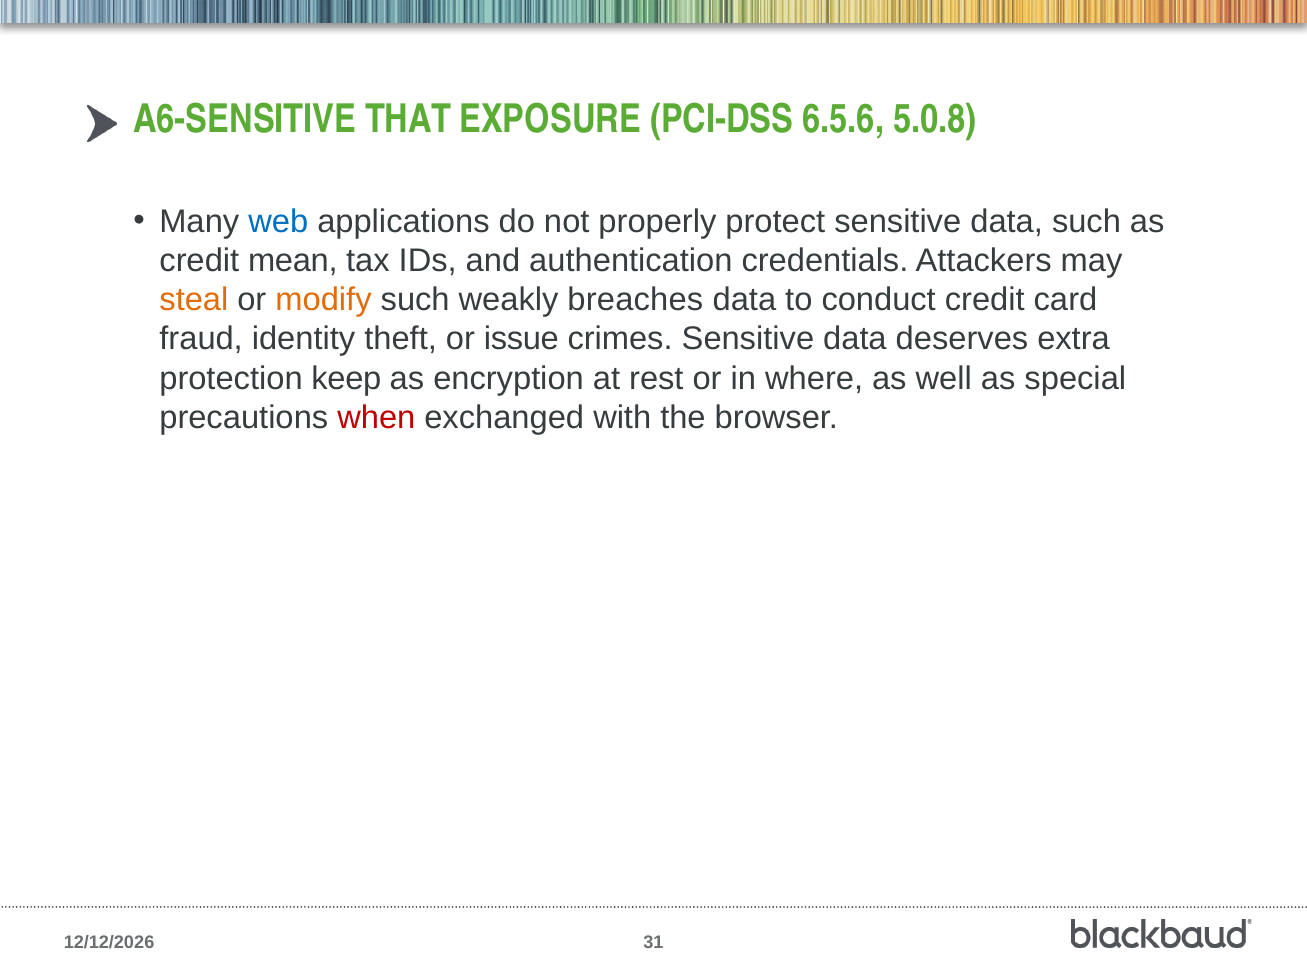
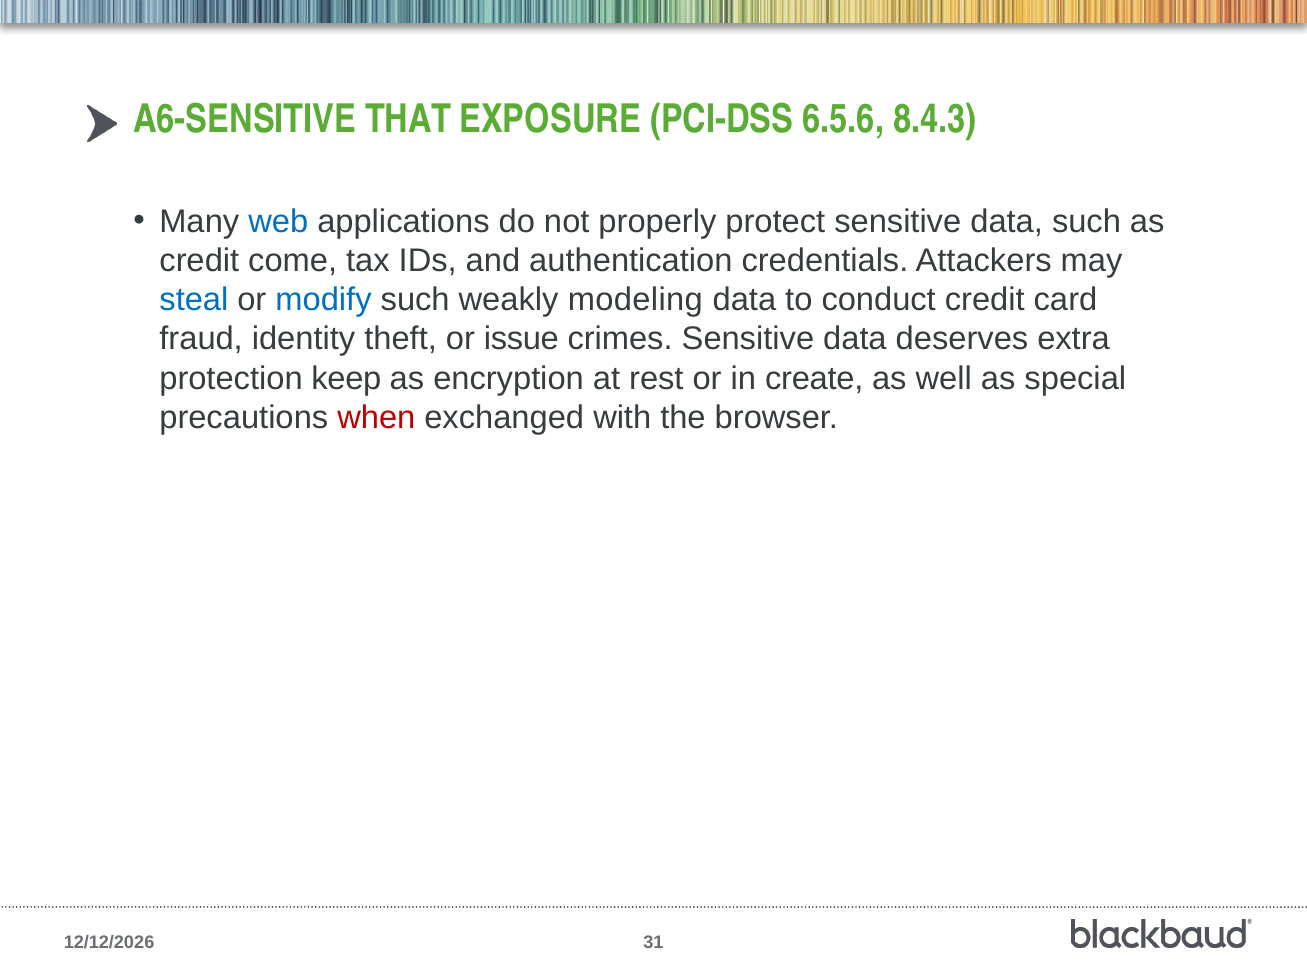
5.0.8: 5.0.8 -> 8.4.3
mean: mean -> come
steal colour: orange -> blue
modify colour: orange -> blue
breaches: breaches -> modeling
where: where -> create
